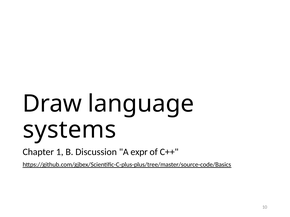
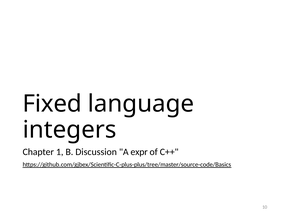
Draw: Draw -> Fixed
systems: systems -> integers
